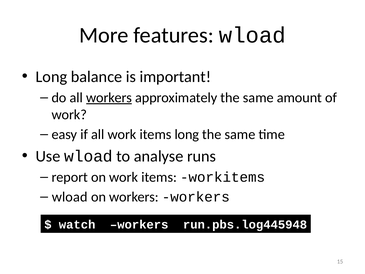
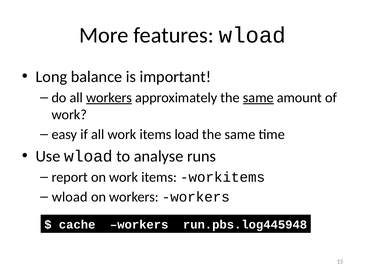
same at (258, 98) underline: none -> present
items long: long -> load
watch: watch -> cache
